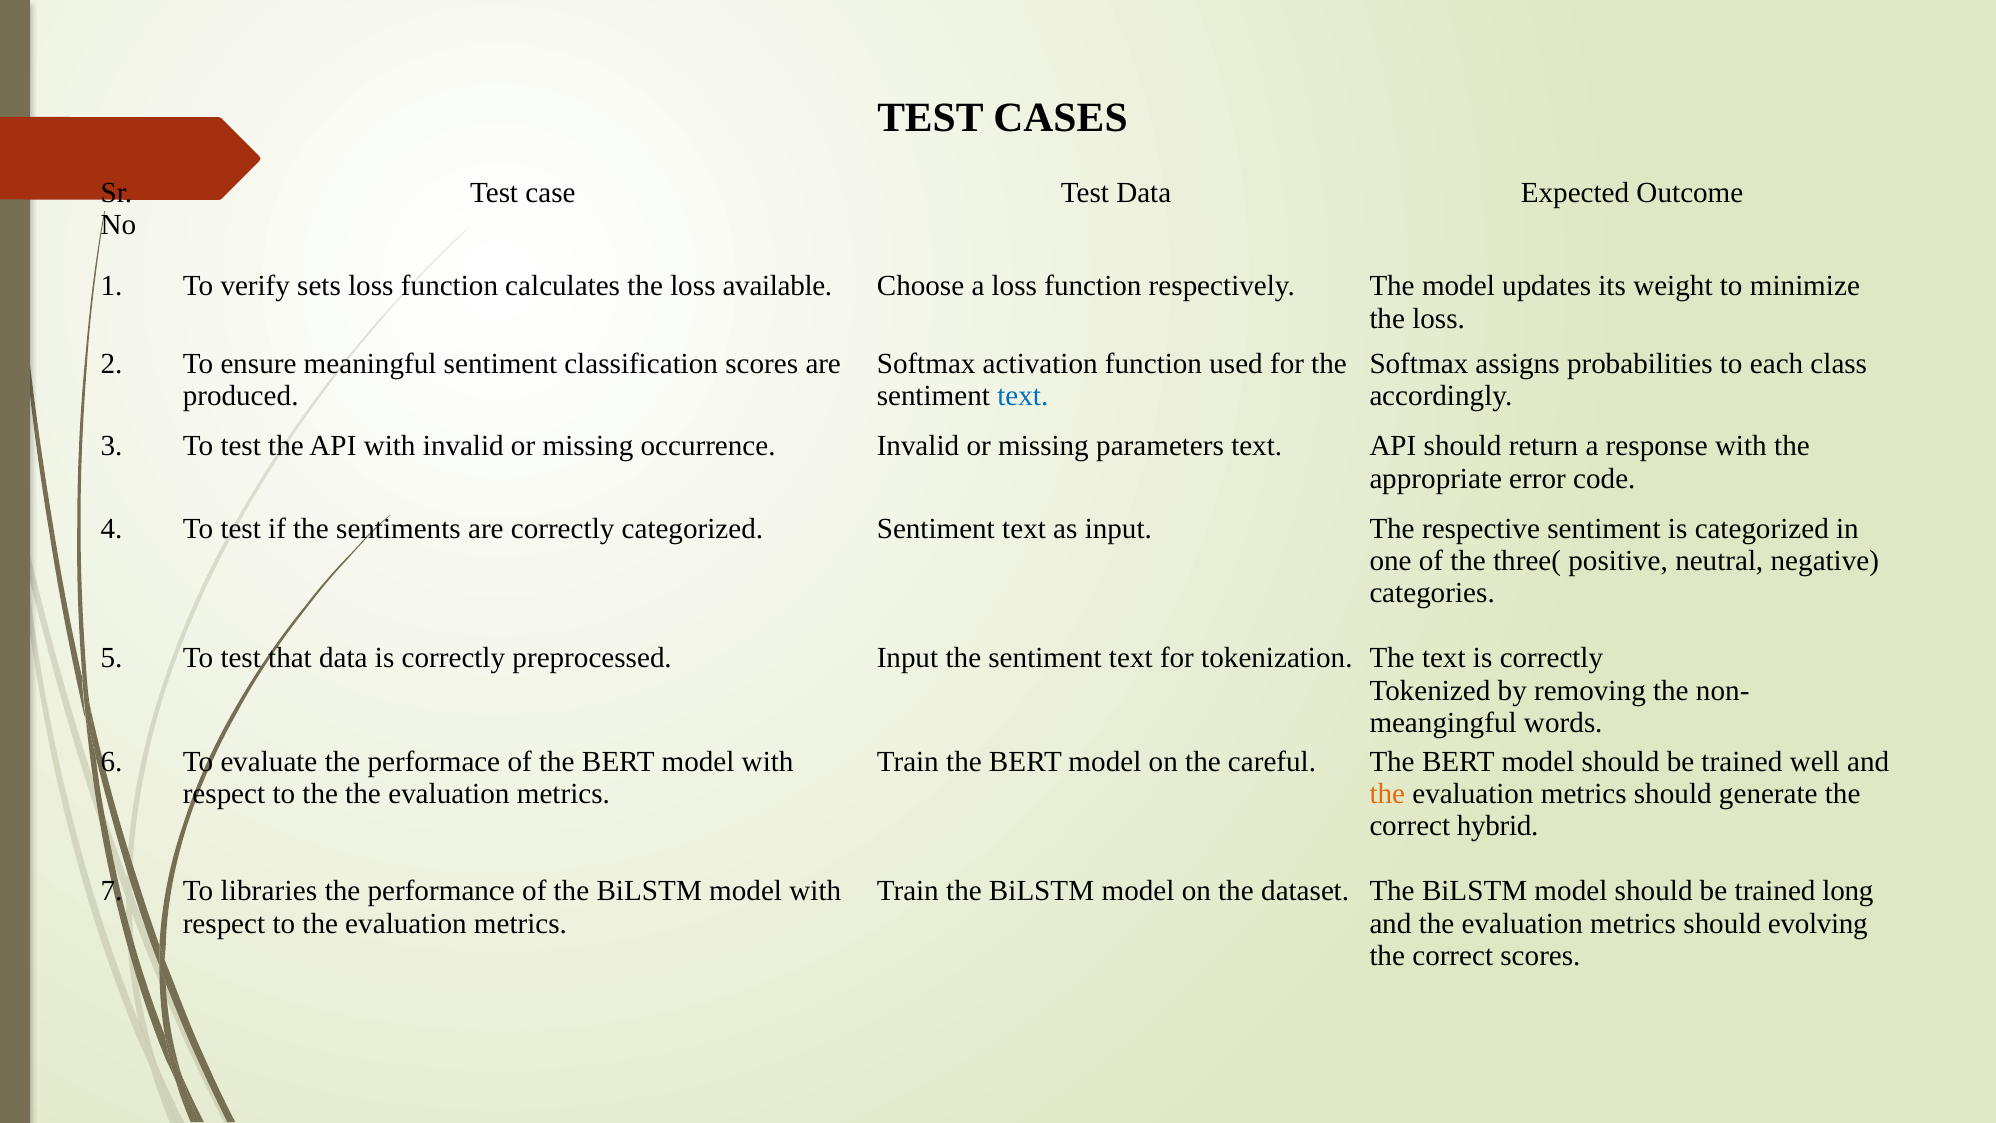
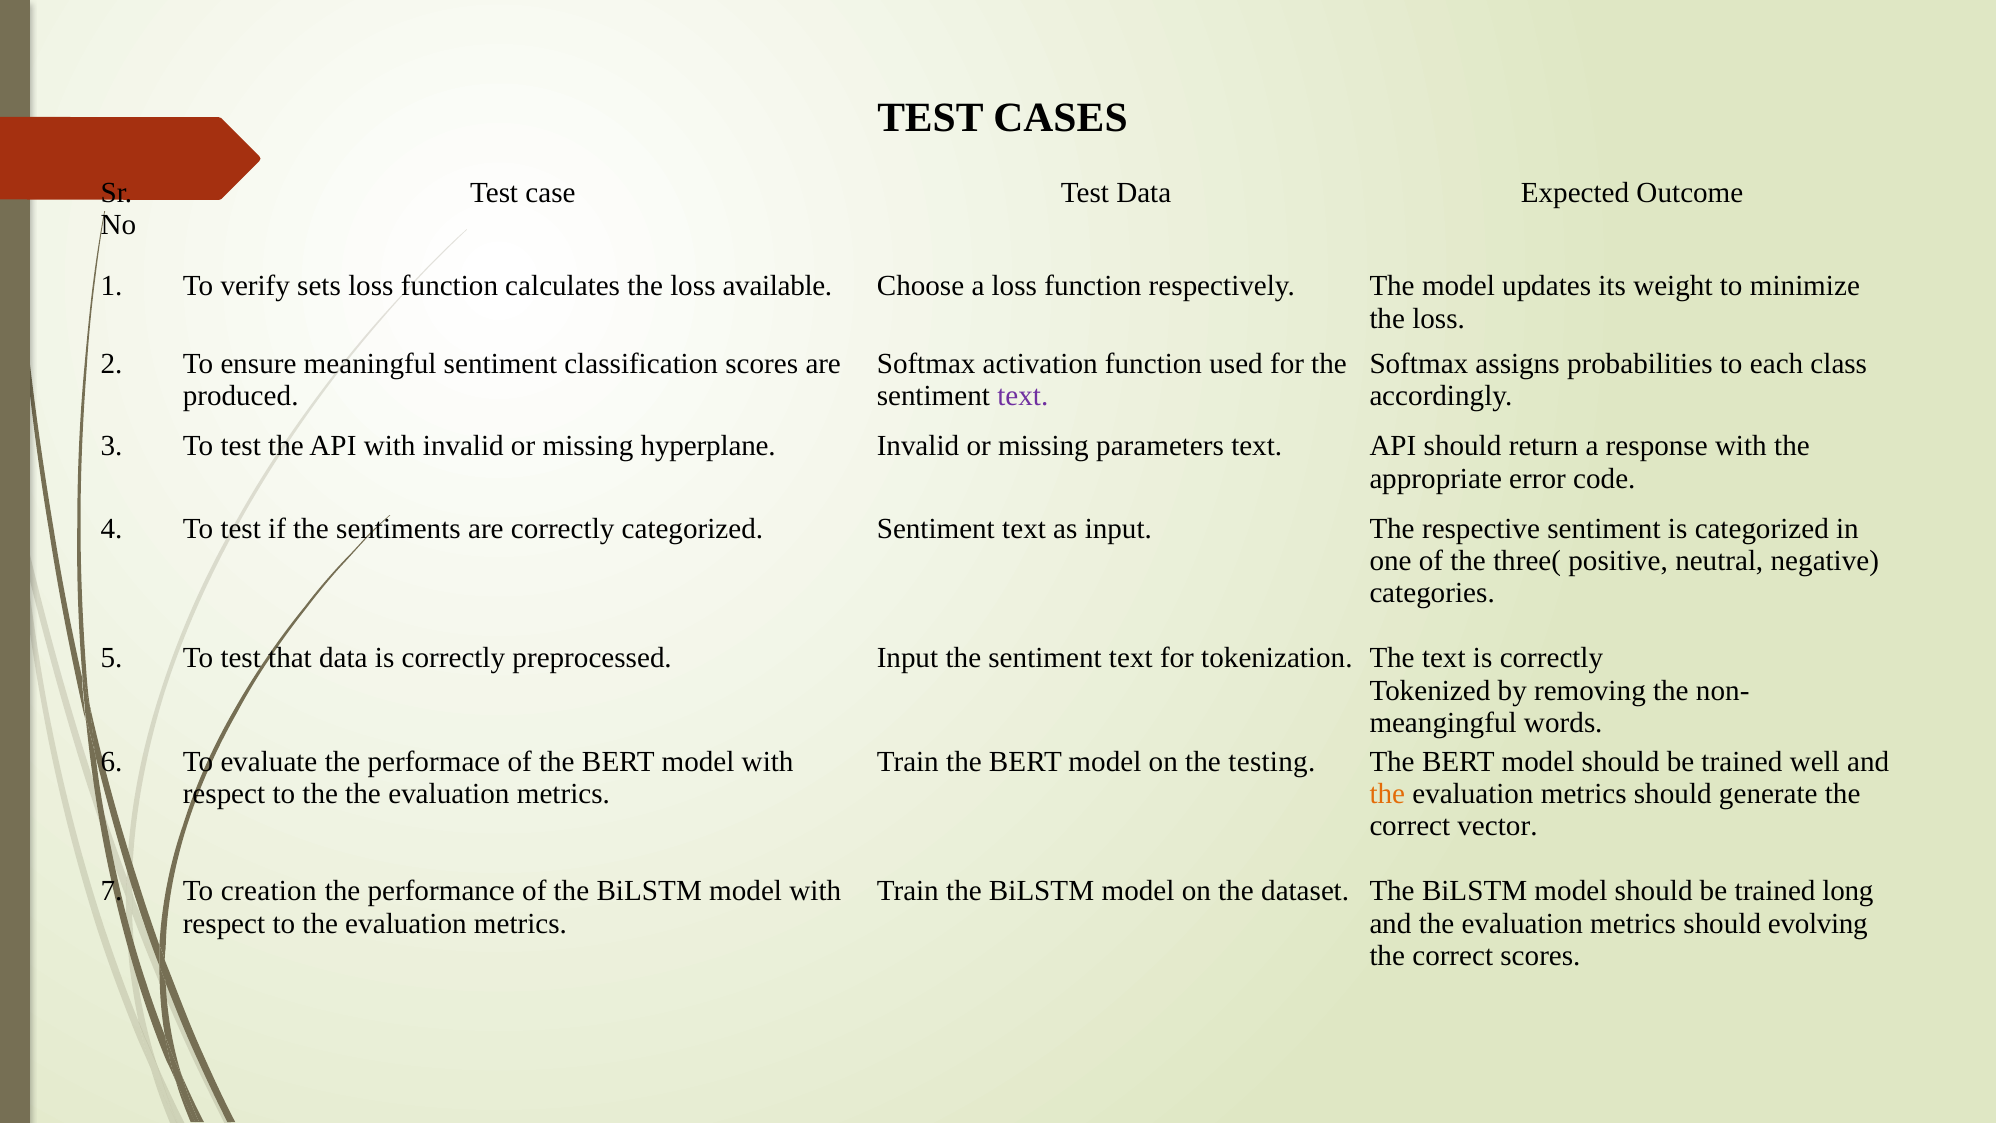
text at (1023, 396) colour: blue -> purple
occurrence: occurrence -> hyperplane
careful: careful -> testing
hybrid: hybrid -> vector
libraries: libraries -> creation
